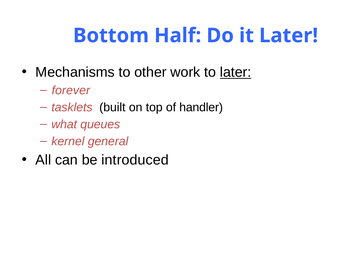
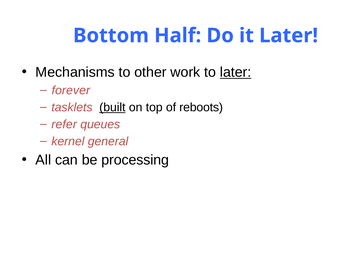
built underline: none -> present
handler: handler -> reboots
what: what -> refer
introduced: introduced -> processing
